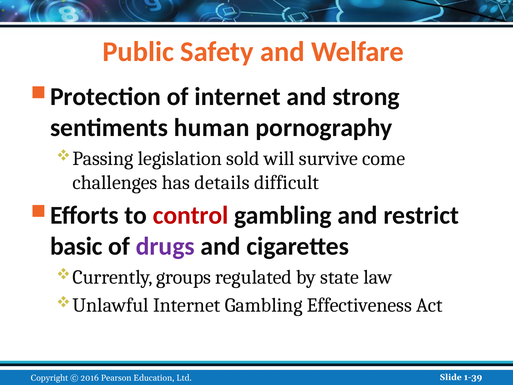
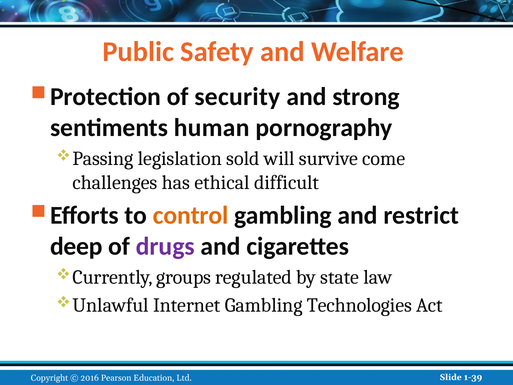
of internet: internet -> security
details: details -> ethical
control colour: red -> orange
basic: basic -> deep
Effectiveness: Effectiveness -> Technologies
